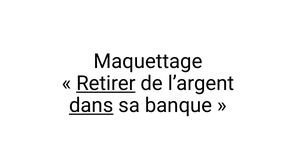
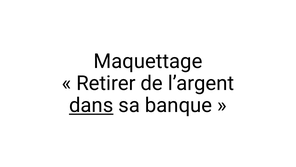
Retirer underline: present -> none
